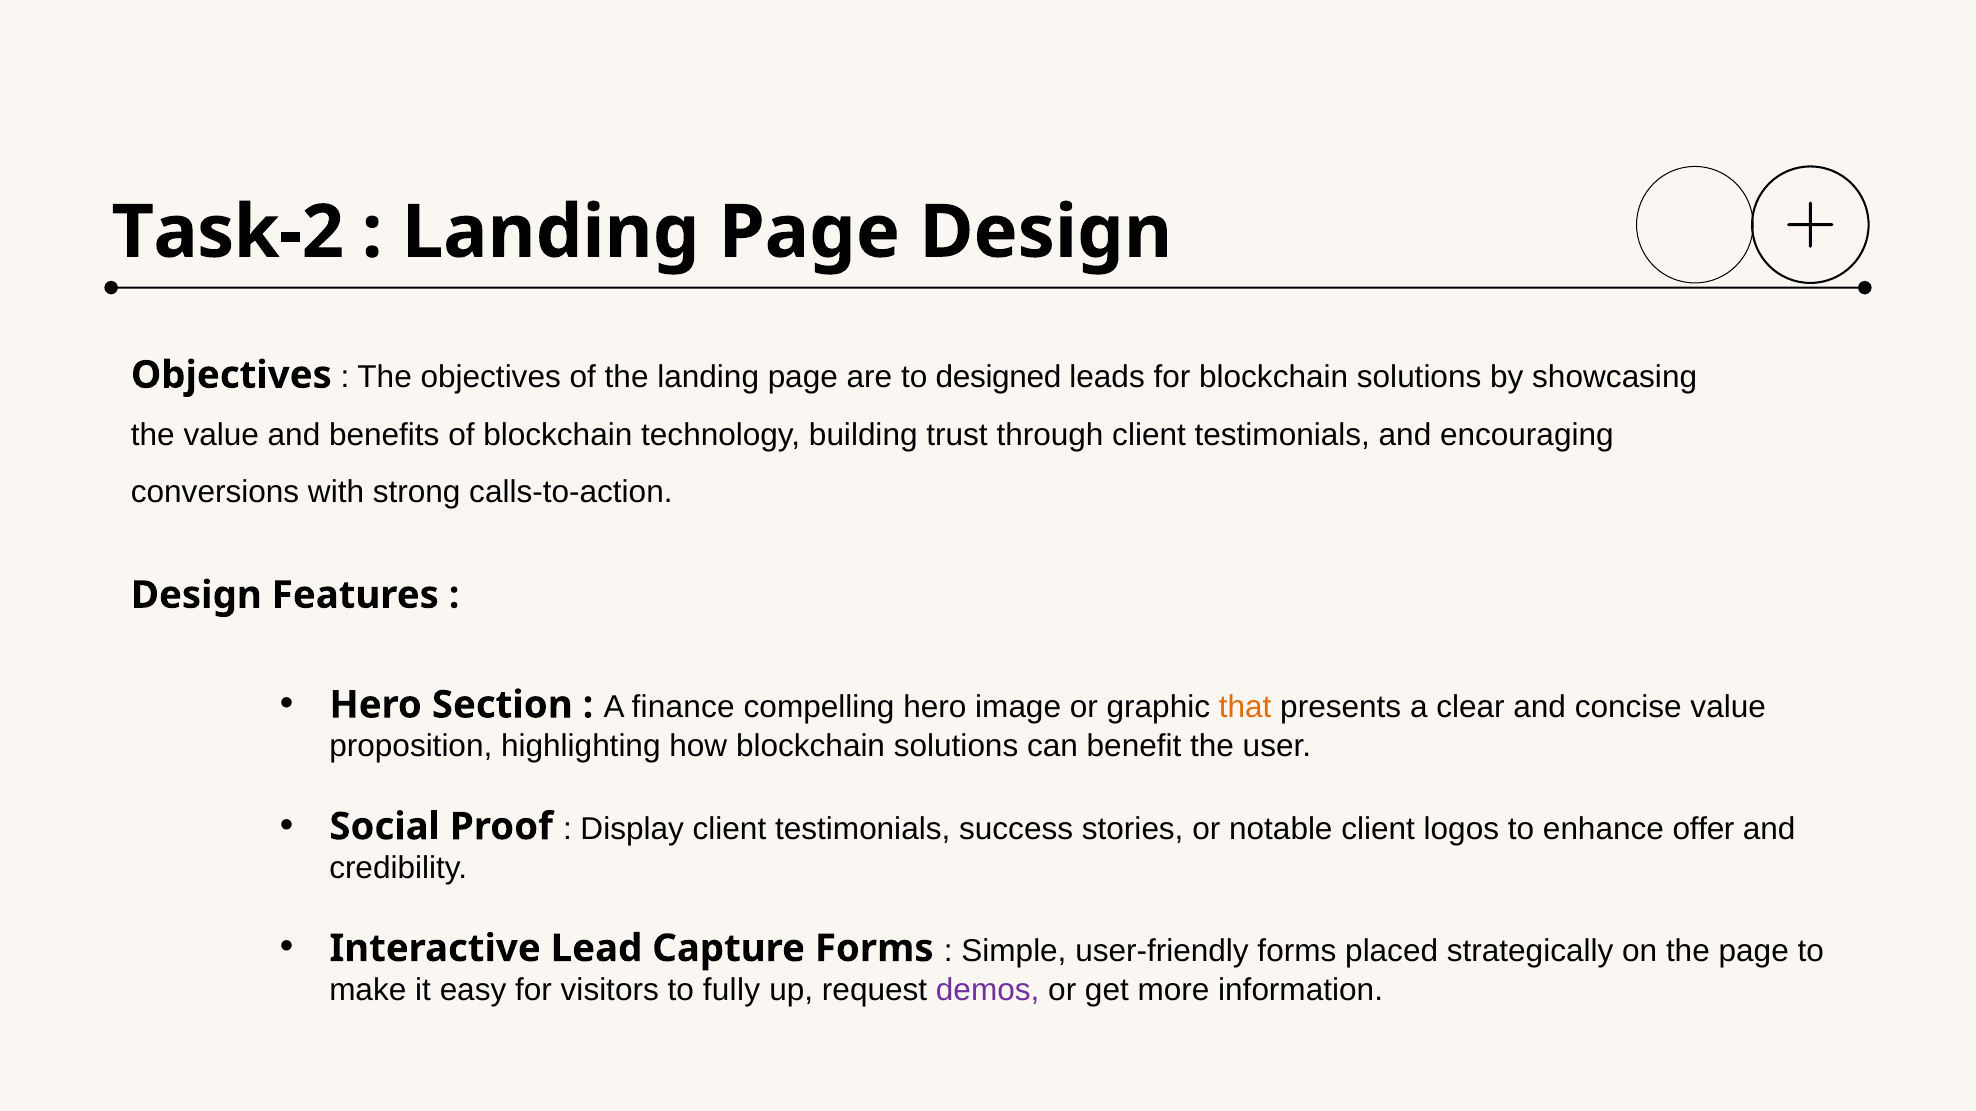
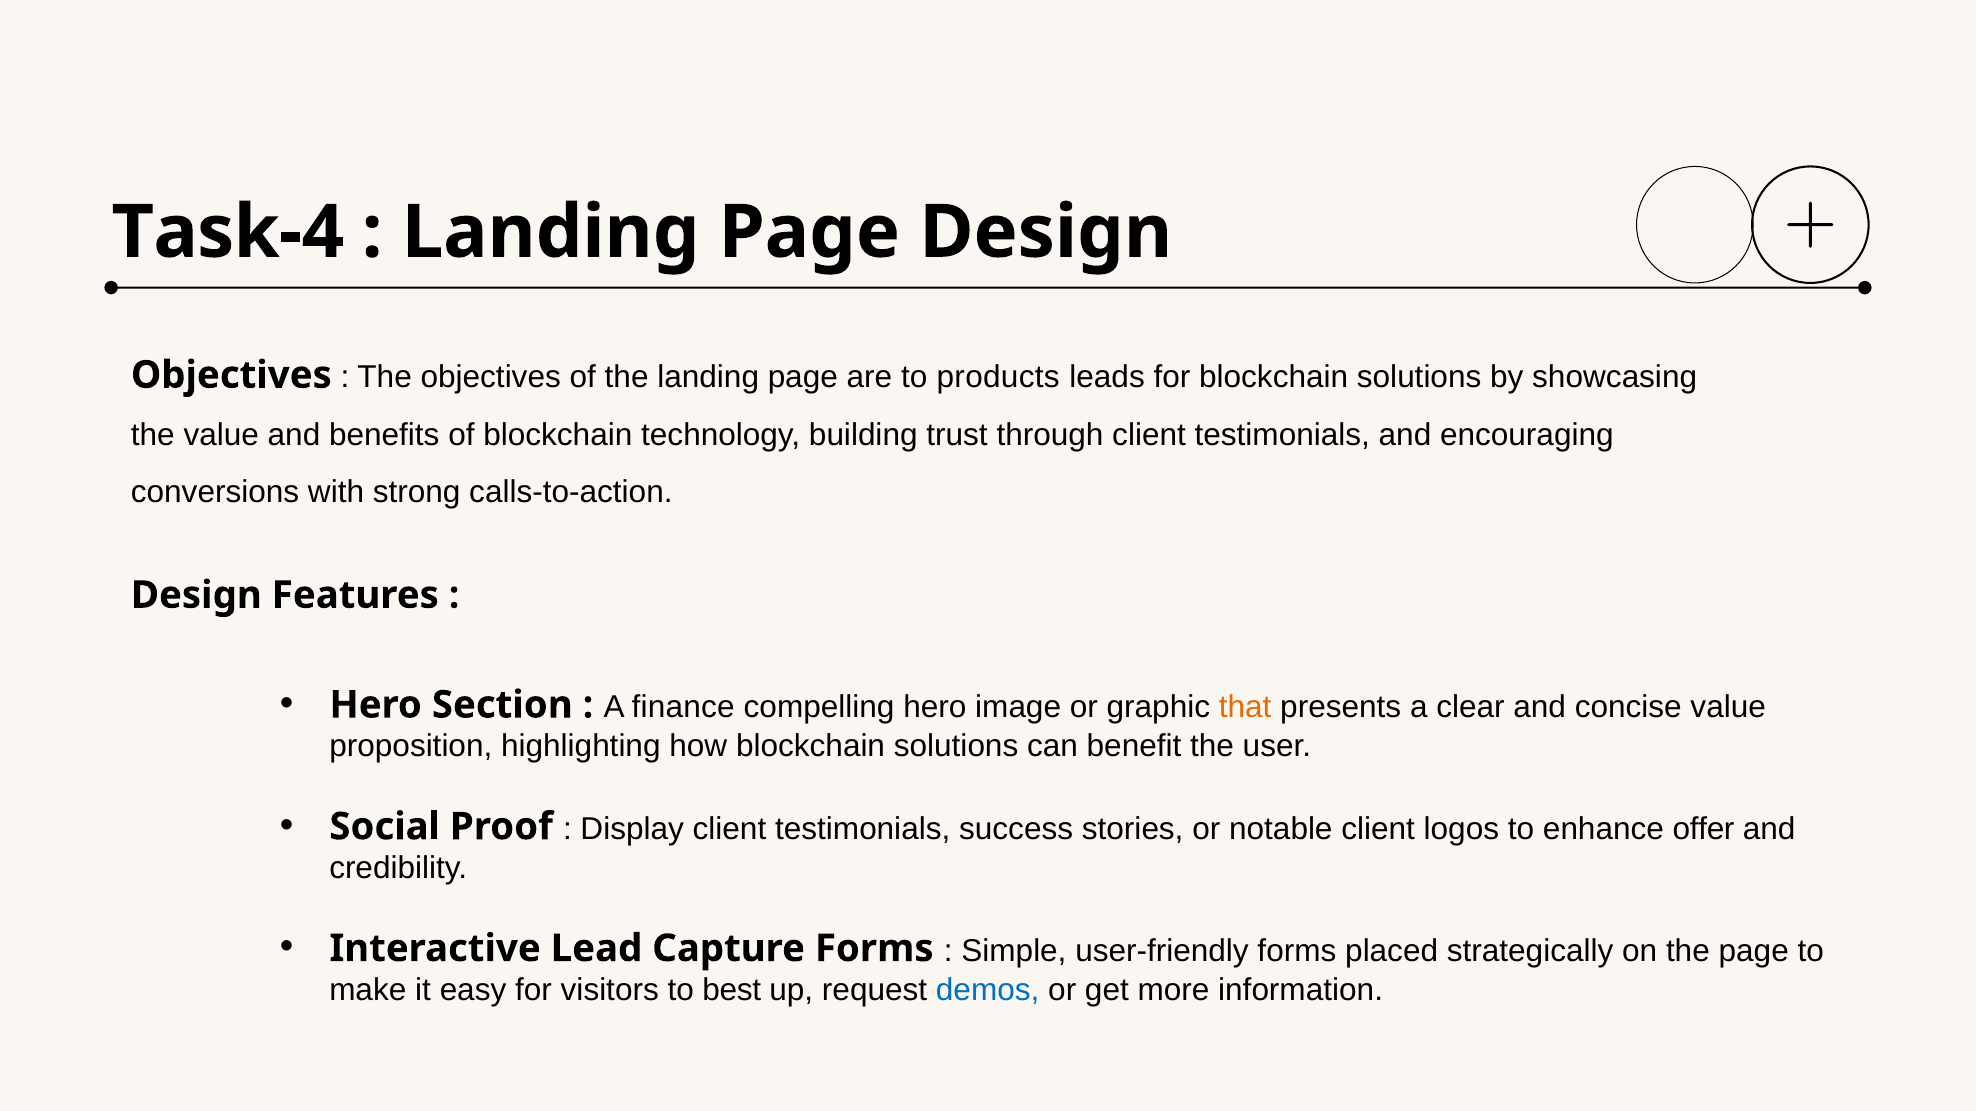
Task-2: Task-2 -> Task-4
designed: designed -> products
fully: fully -> best
demos colour: purple -> blue
